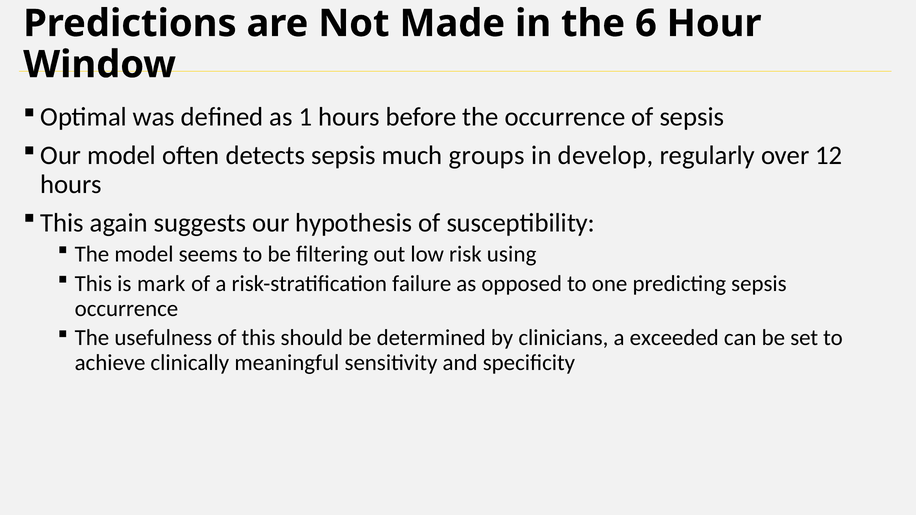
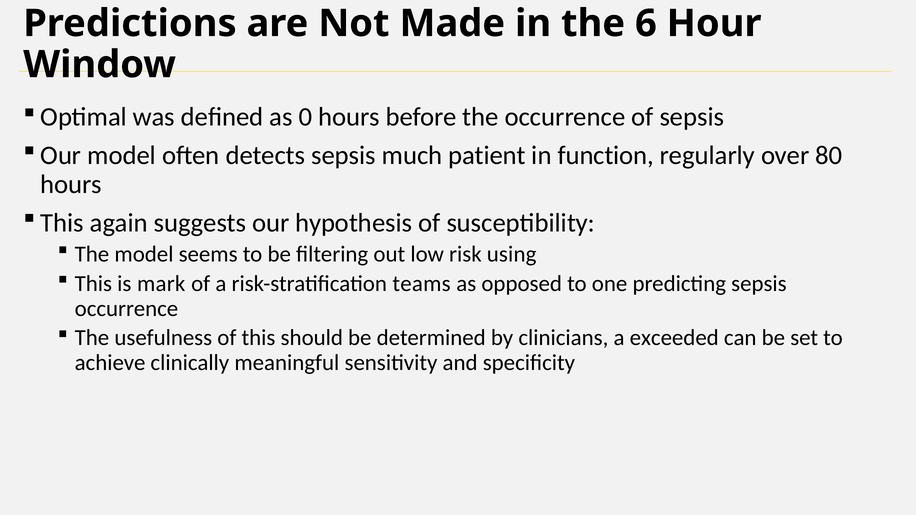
1: 1 -> 0
groups: groups -> patient
develop: develop -> function
12: 12 -> 80
failure: failure -> teams
